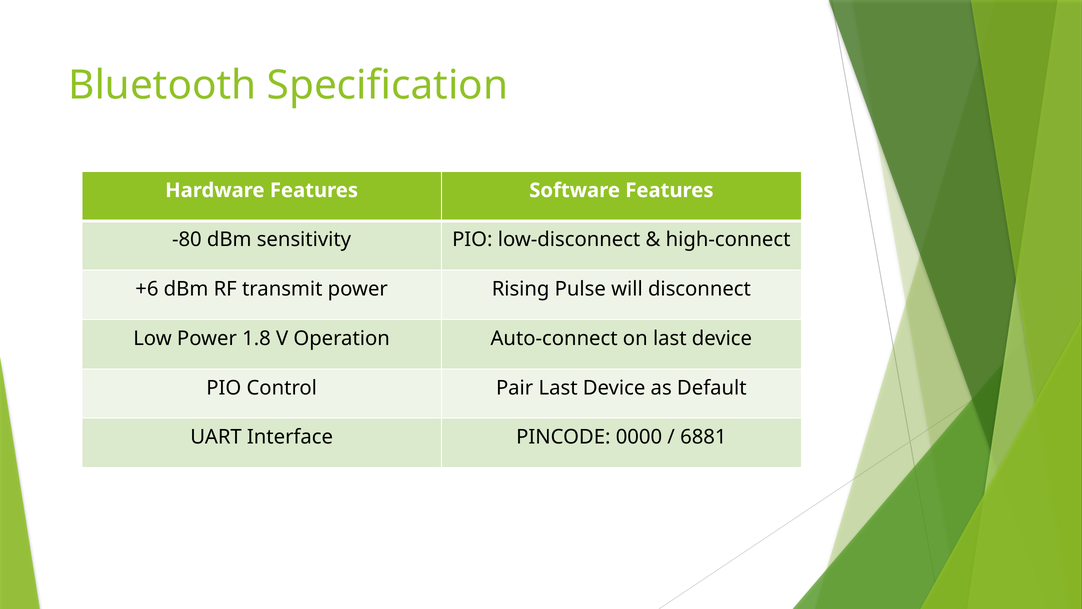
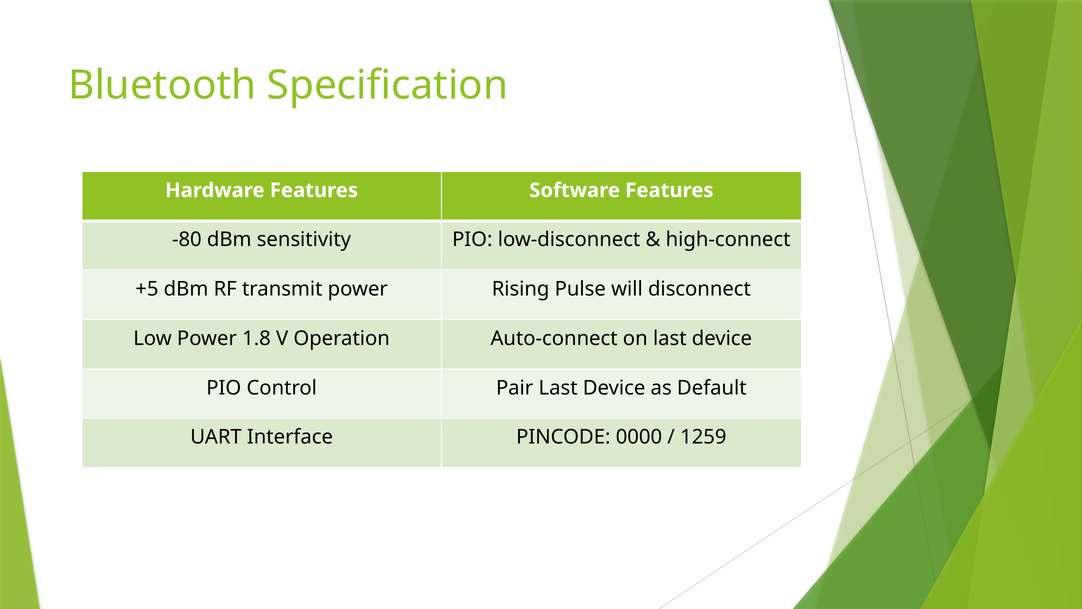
+6: +6 -> +5
6881: 6881 -> 1259
